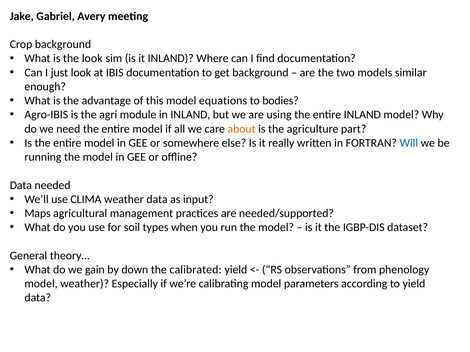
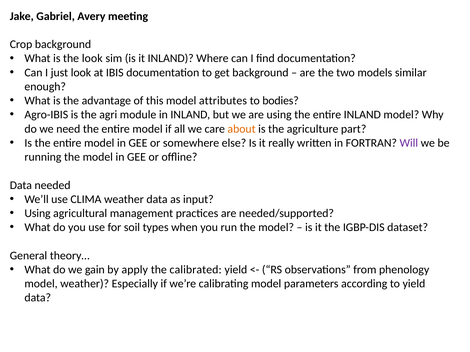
equations: equations -> attributes
Will colour: blue -> purple
Maps at (38, 214): Maps -> Using
down: down -> apply
